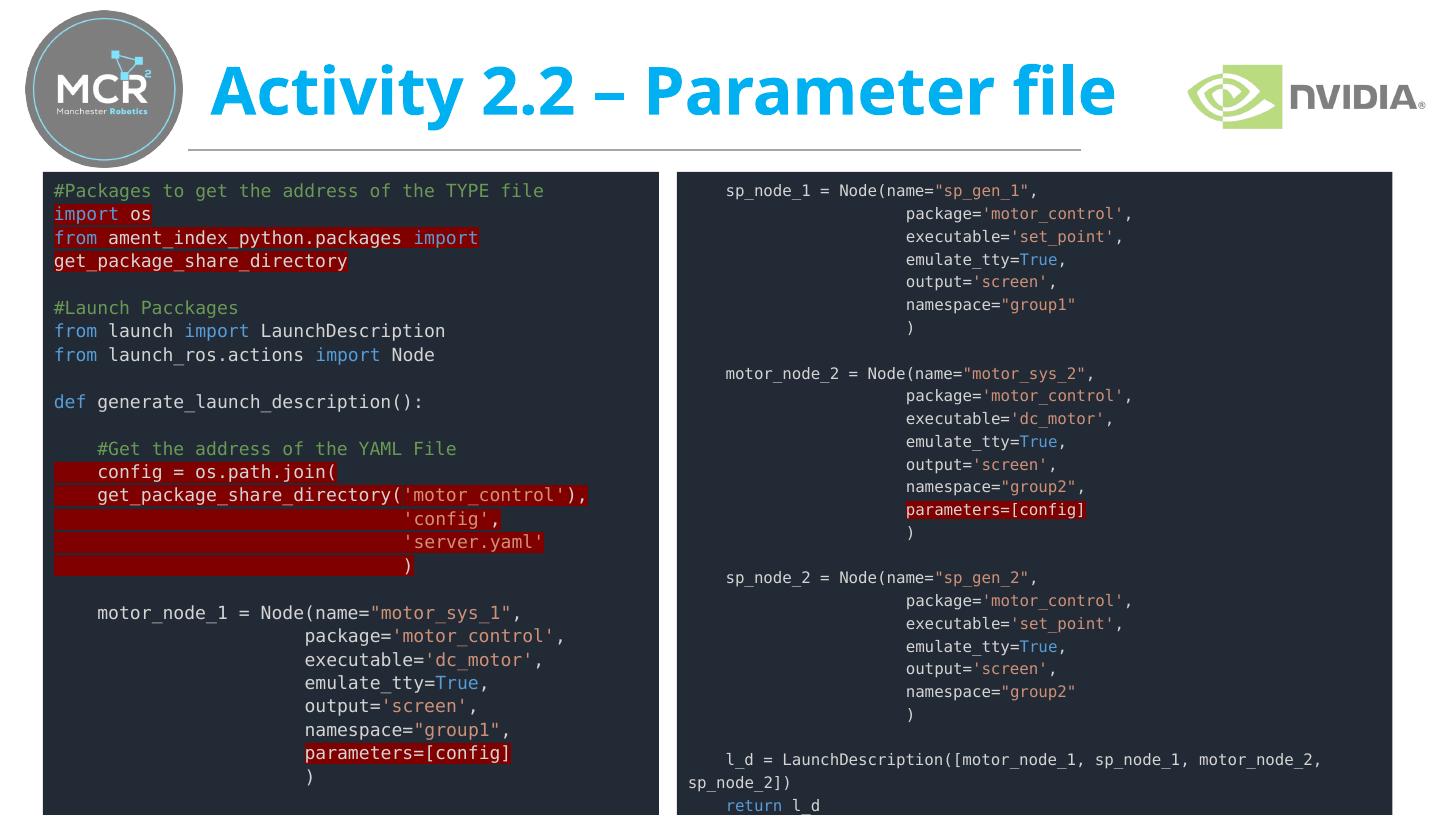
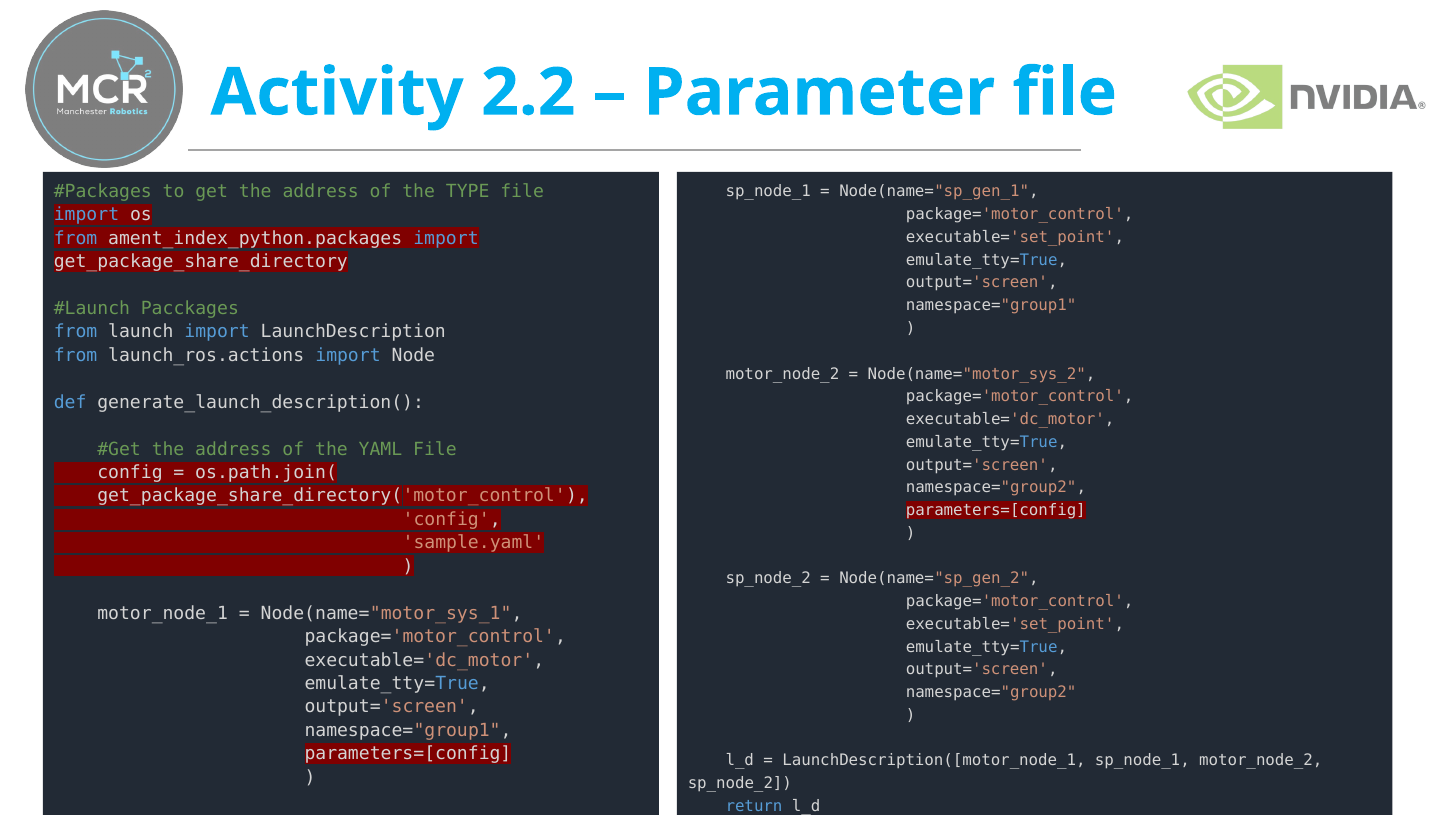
server.yaml: server.yaml -> sample.yaml
